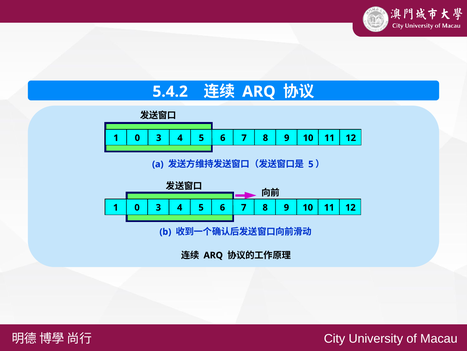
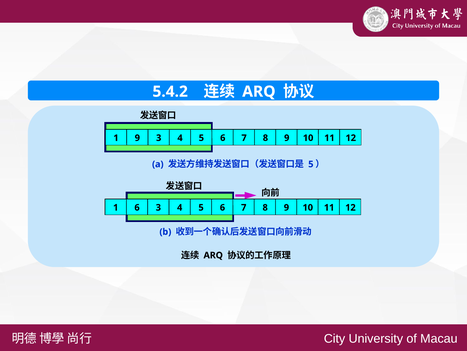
0 at (137, 138): 0 -> 9
0 at (137, 207): 0 -> 6
